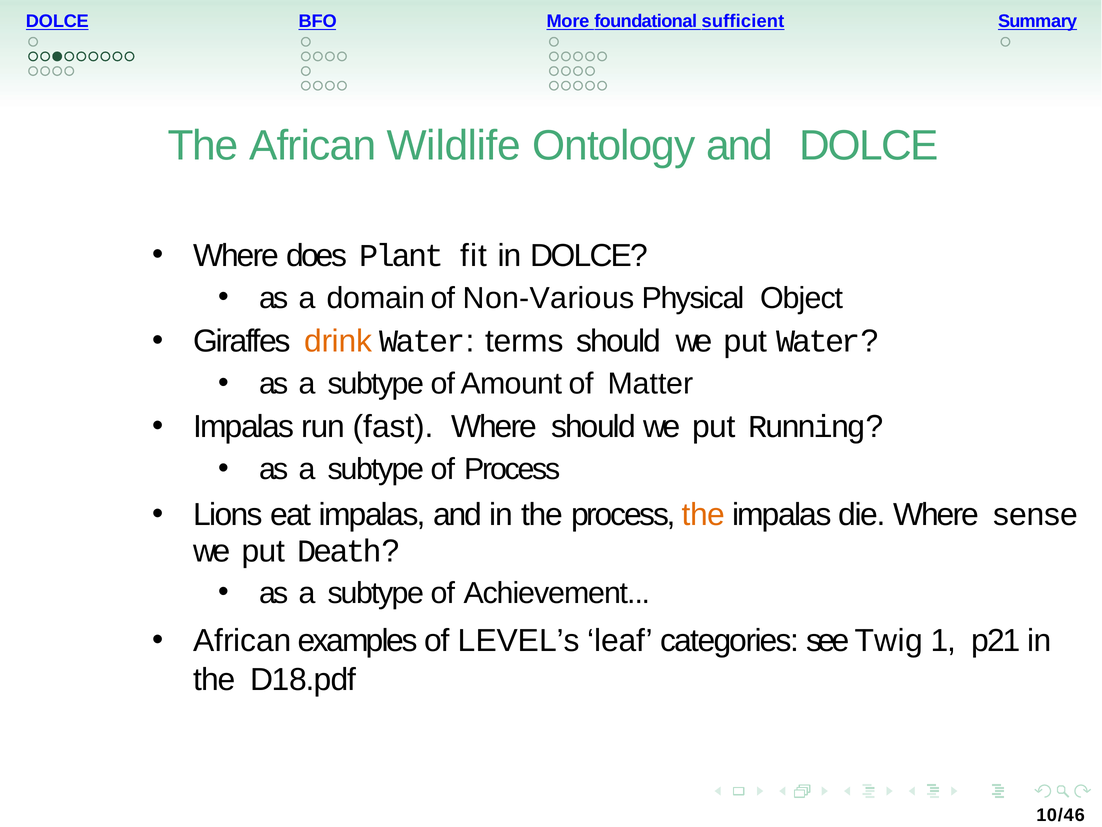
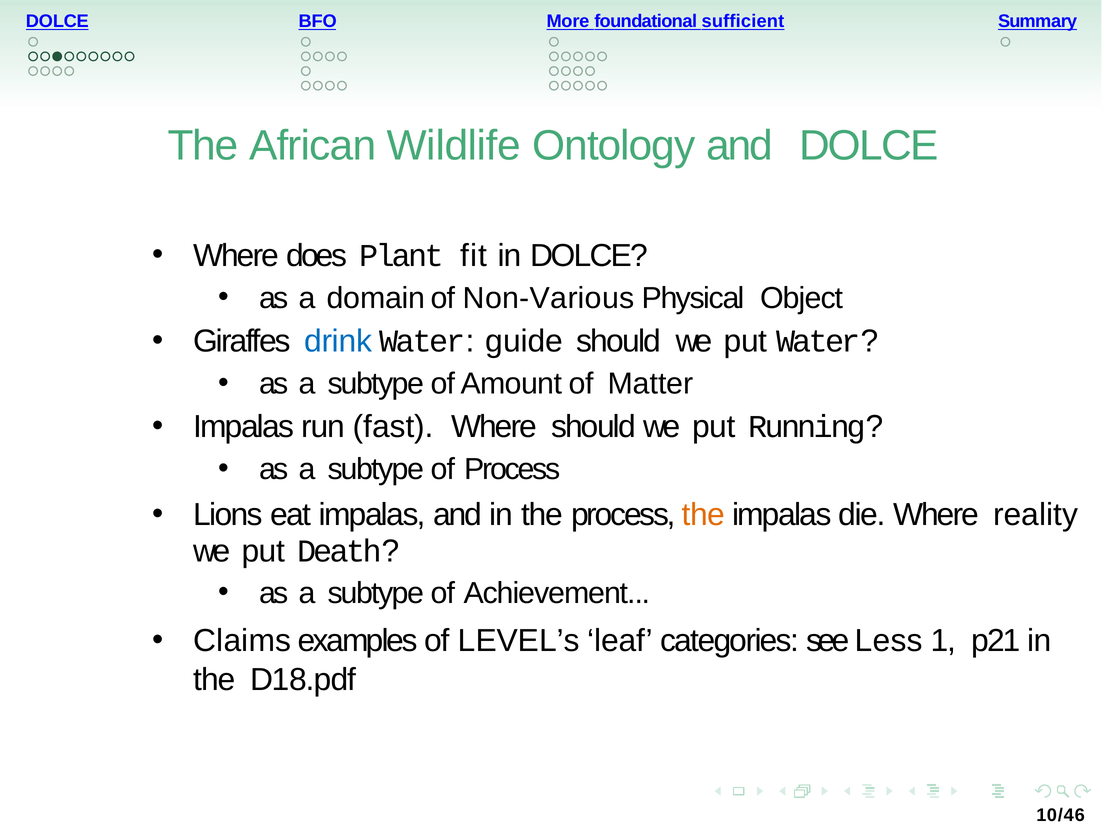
drink colour: orange -> blue
terms: terms -> guide
sense: sense -> reality
African at (242, 641): African -> Claims
Twig: Twig -> Less
